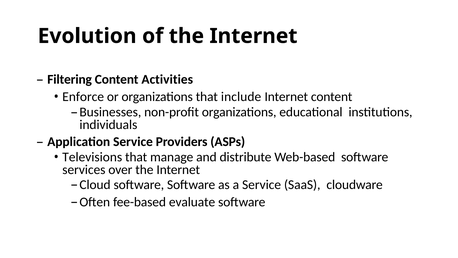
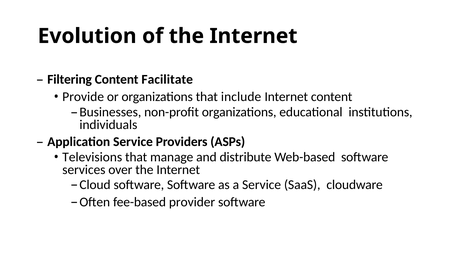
Activities: Activities -> Facilitate
Enforce: Enforce -> Provide
evaluate: evaluate -> provider
